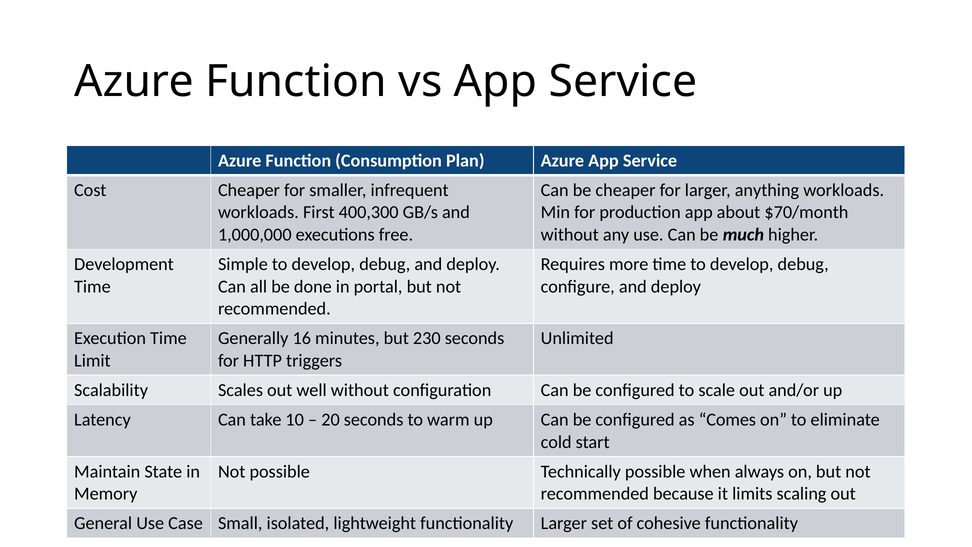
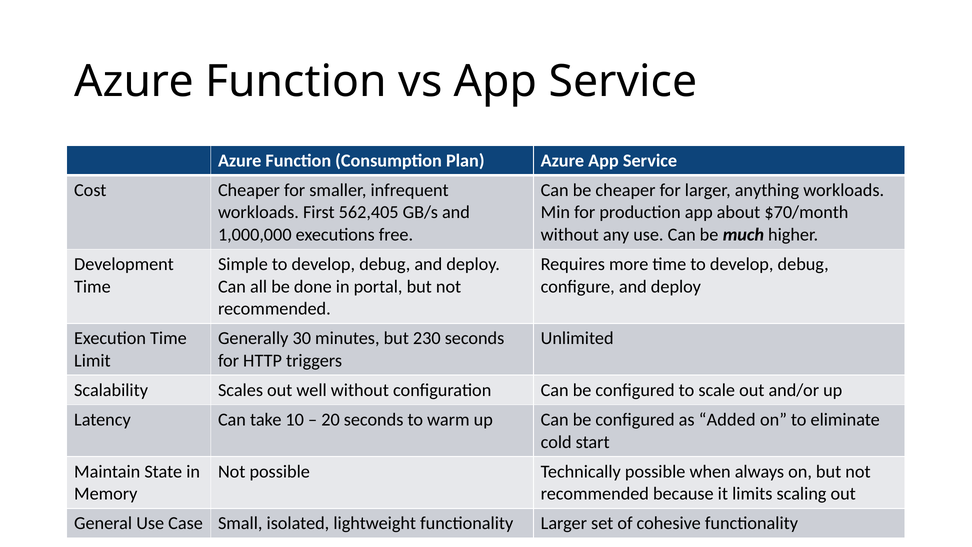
400,300: 400,300 -> 562,405
16: 16 -> 30
Comes: Comes -> Added
